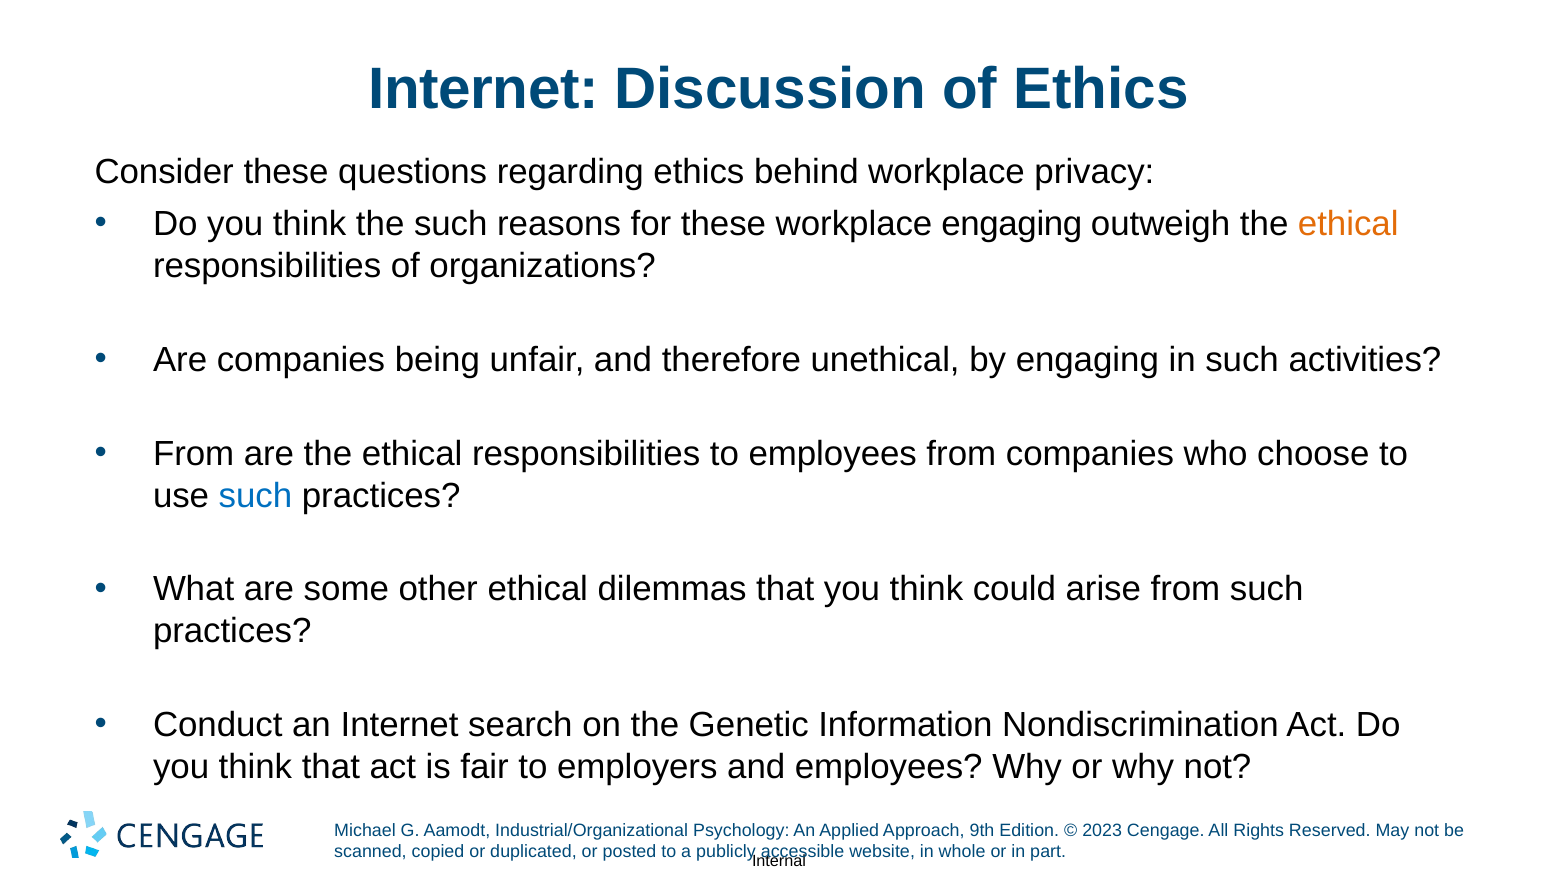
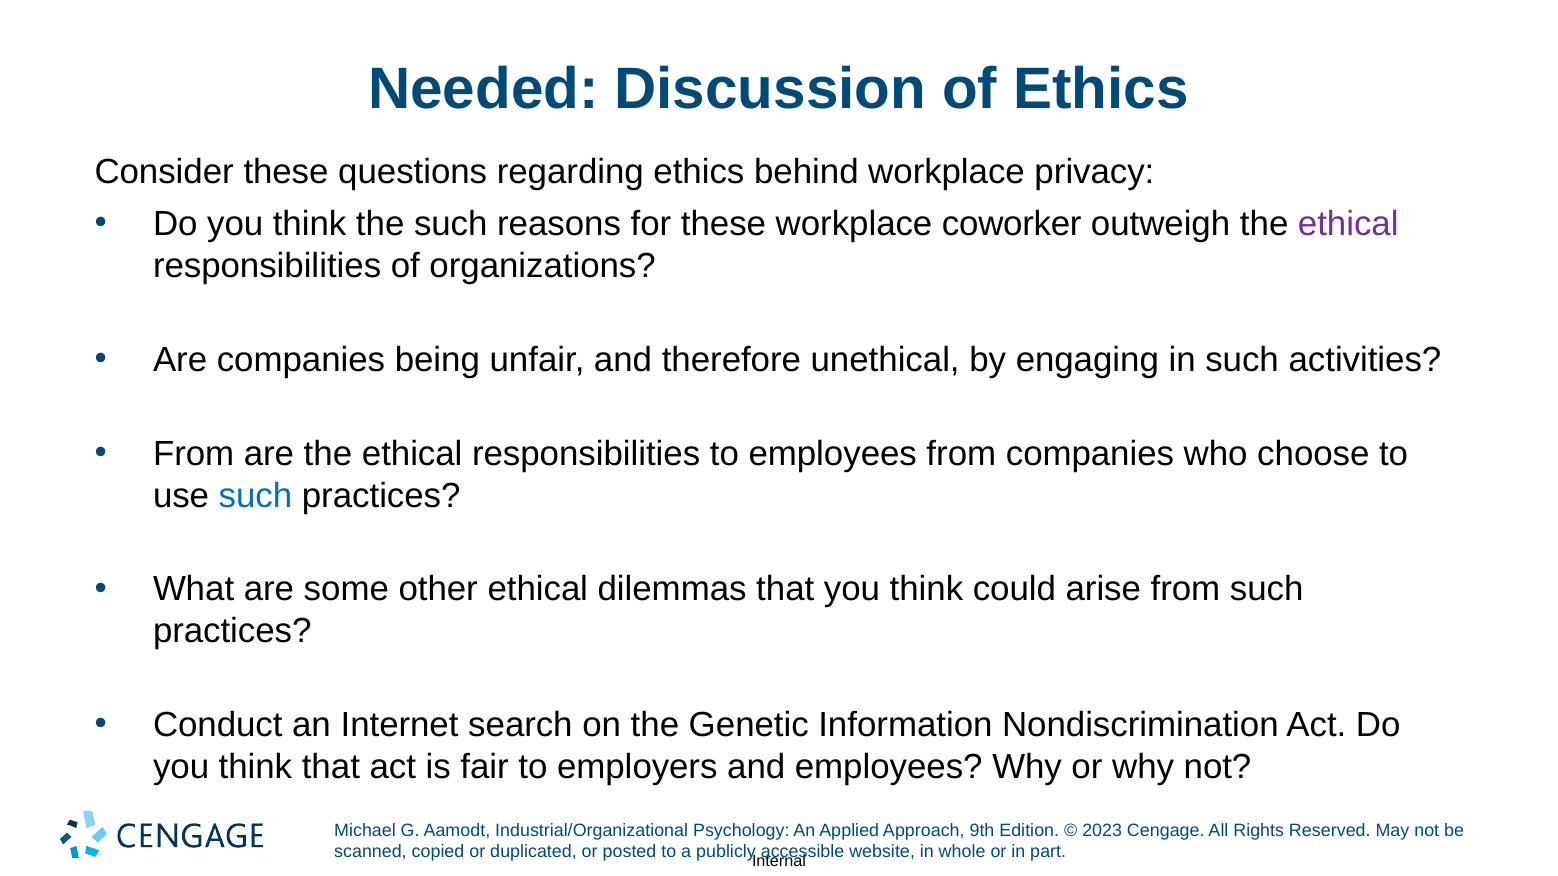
Internet at (484, 89): Internet -> Needed
workplace engaging: engaging -> coworker
ethical at (1348, 224) colour: orange -> purple
